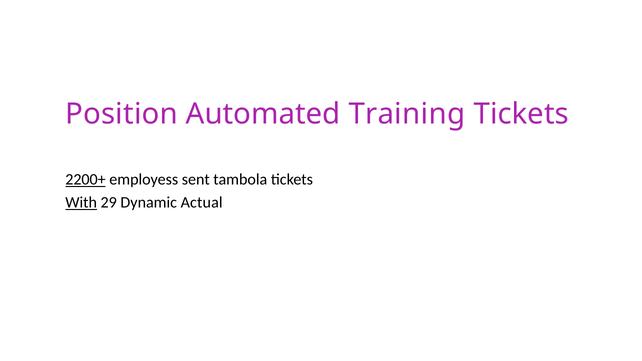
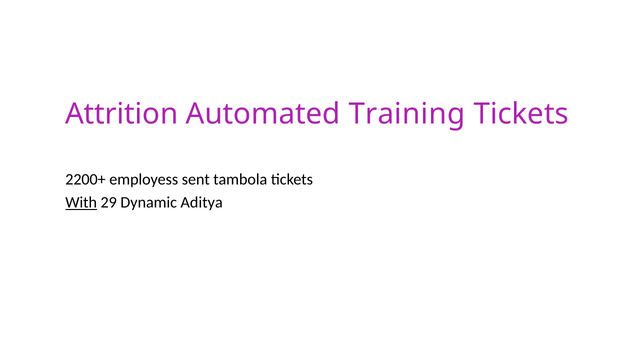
Position: Position -> Attrition
2200+ underline: present -> none
Actual: Actual -> Aditya
